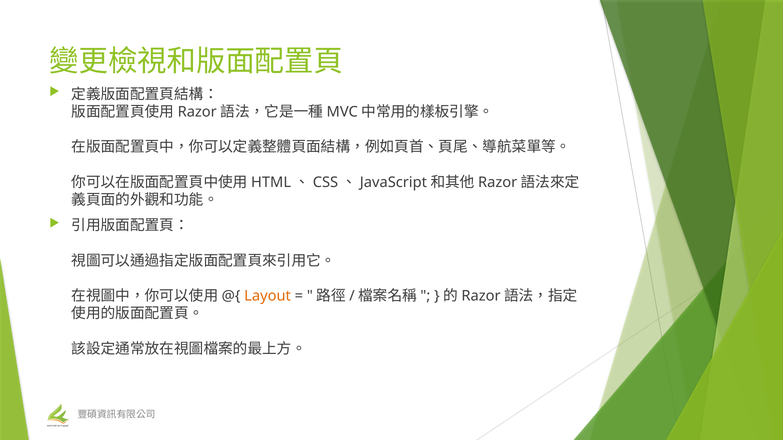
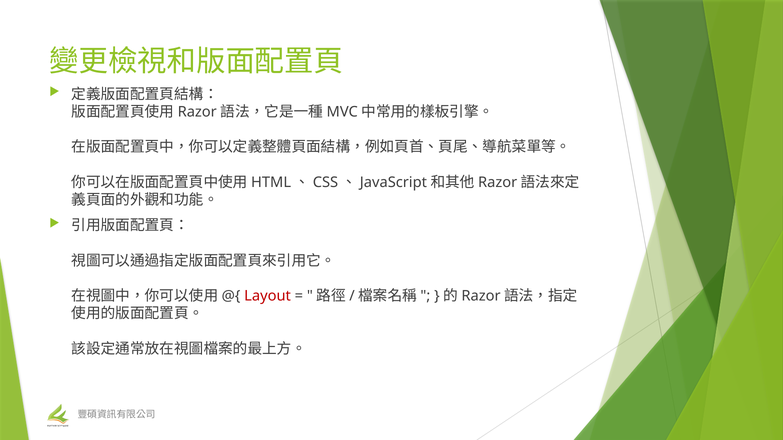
Layout colour: orange -> red
